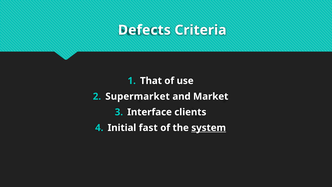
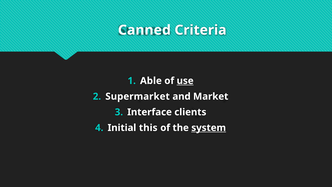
Defects: Defects -> Canned
That: That -> Able
use underline: none -> present
fast: fast -> this
